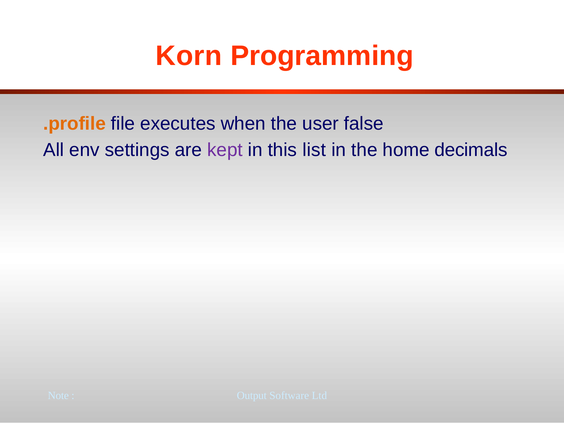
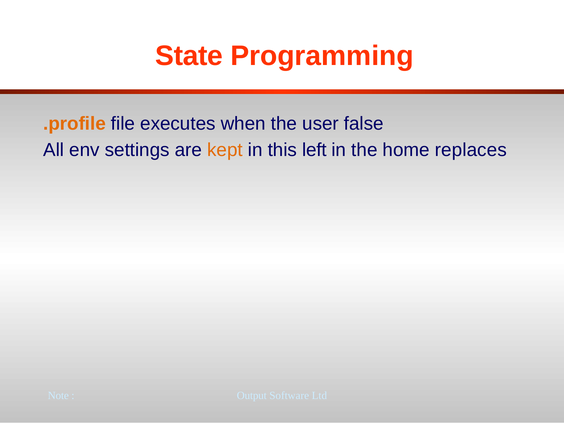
Korn: Korn -> State
kept colour: purple -> orange
list: list -> left
decimals: decimals -> replaces
